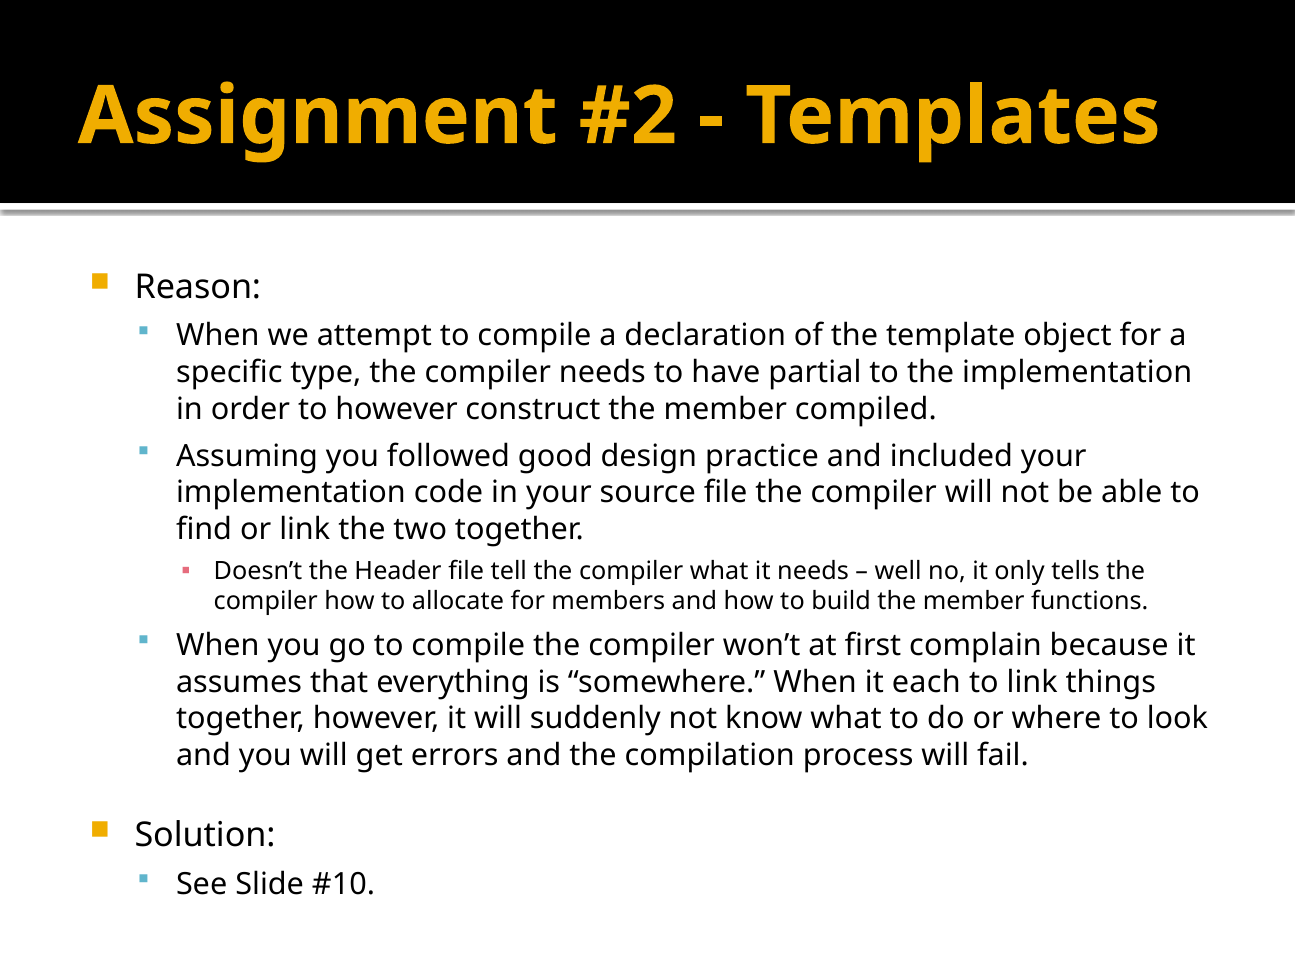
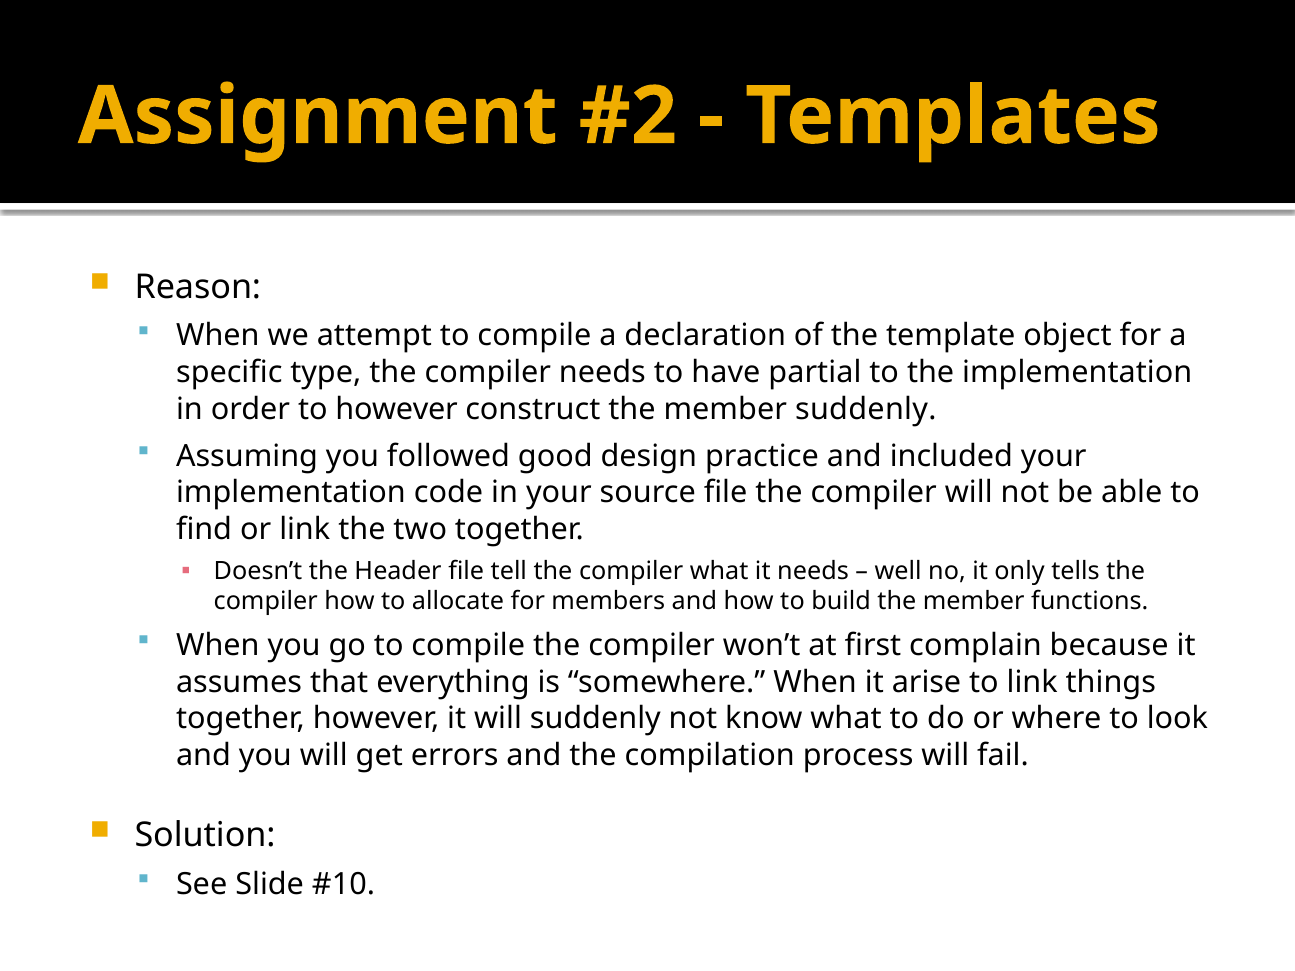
member compiled: compiled -> suddenly
each: each -> arise
